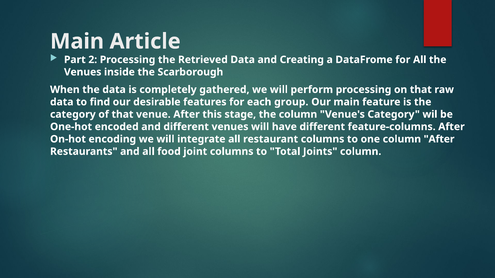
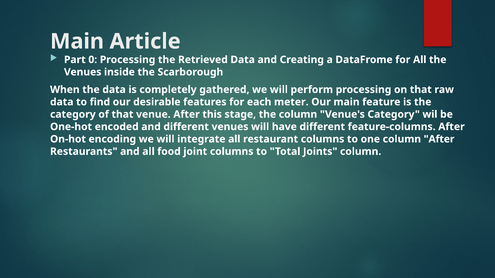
2: 2 -> 0
group: group -> meter
